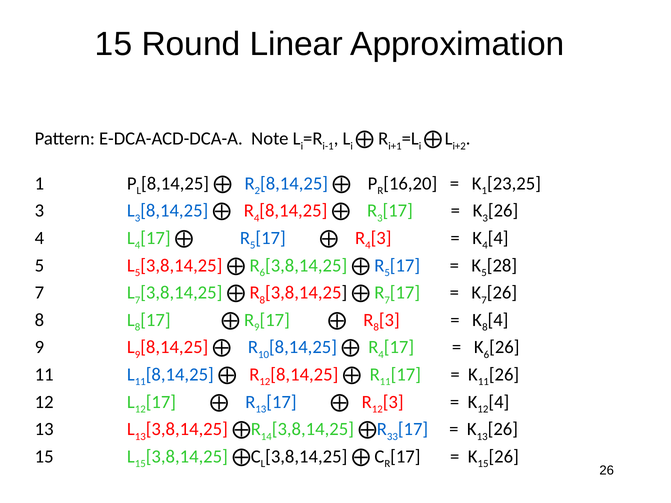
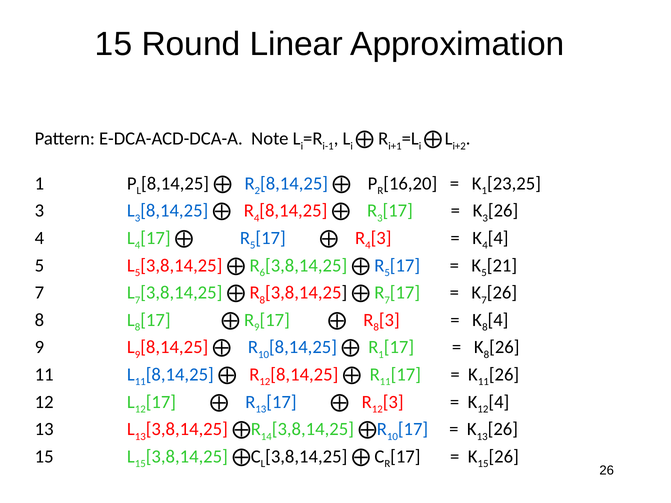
28: 28 -> 21
4 at (381, 355): 4 -> 1
6 at (486, 355): 6 -> 8
33 at (392, 437): 33 -> 10
